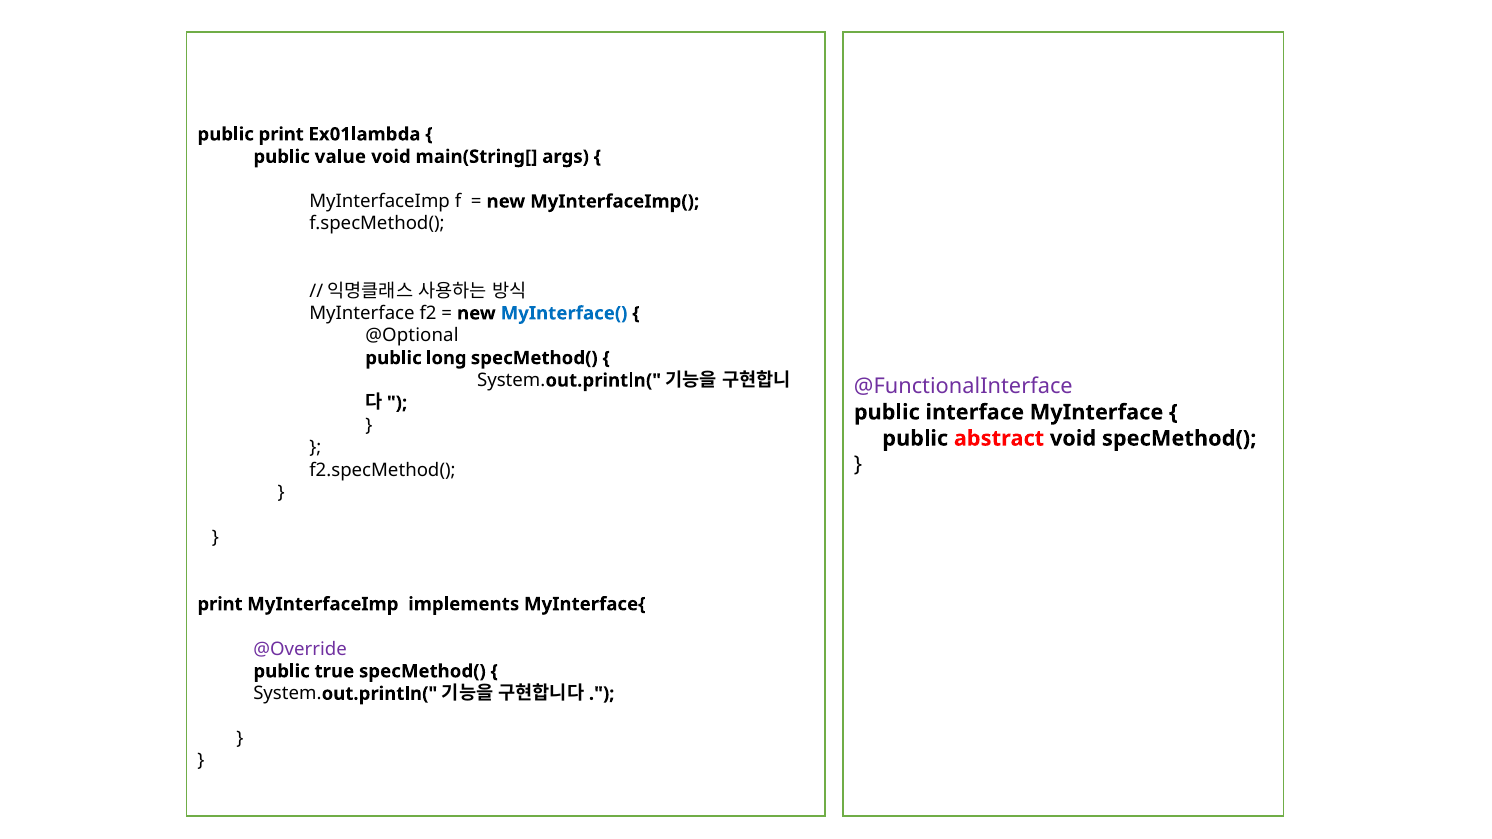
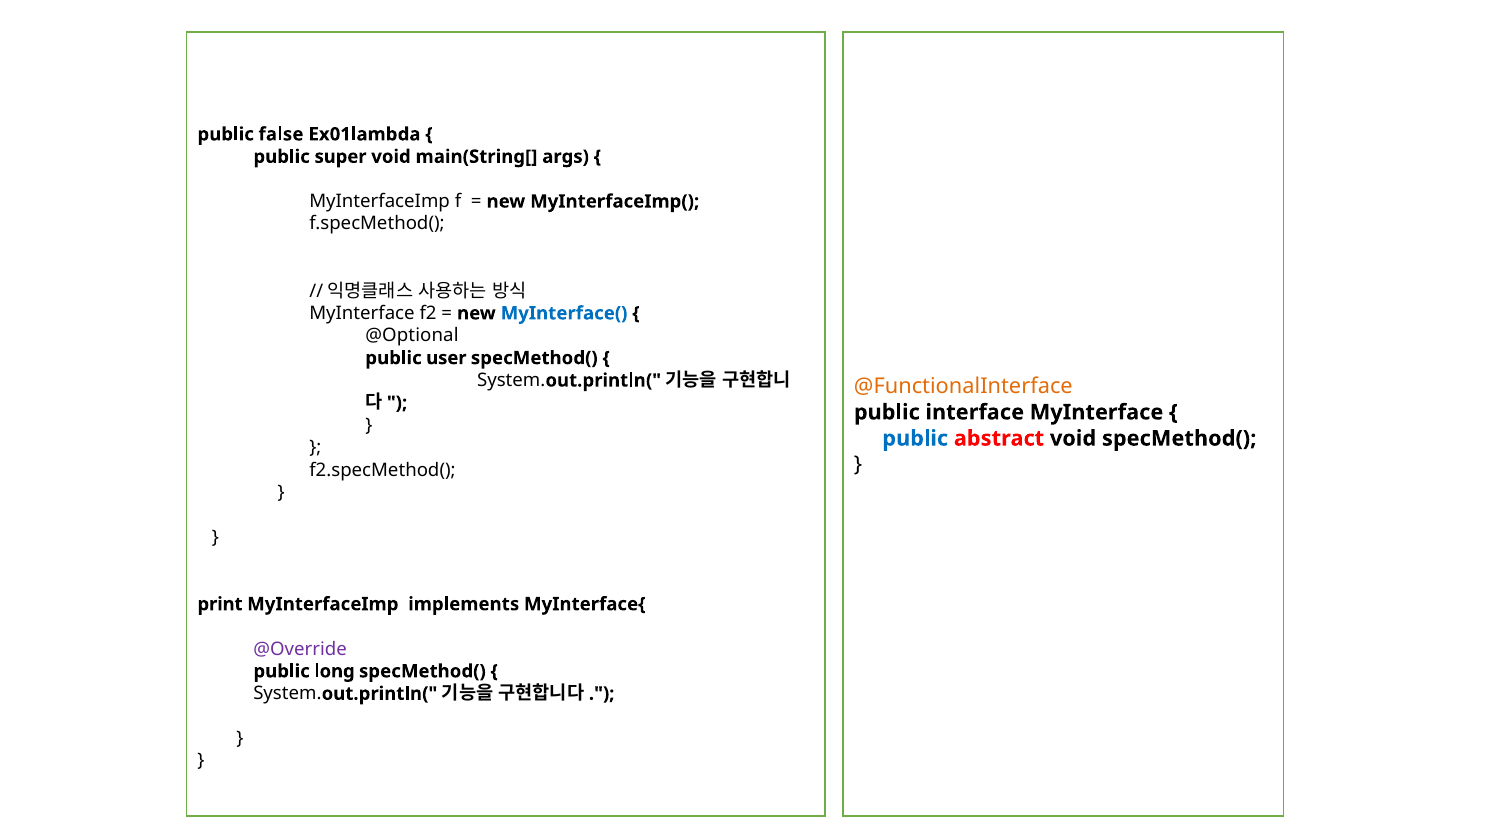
public print: print -> false
value: value -> super
long: long -> user
@FunctionalInterface colour: purple -> orange
public at (915, 439) colour: black -> blue
true: true -> long
